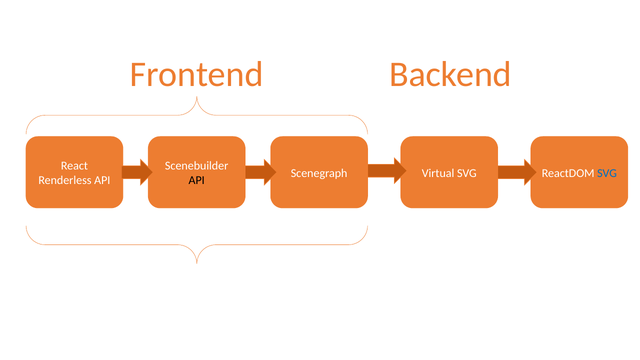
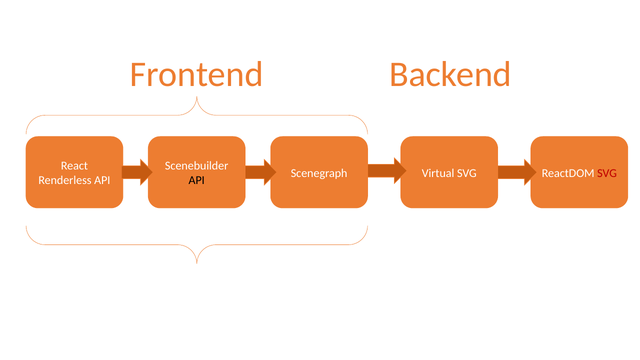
SVG at (607, 173) colour: blue -> red
